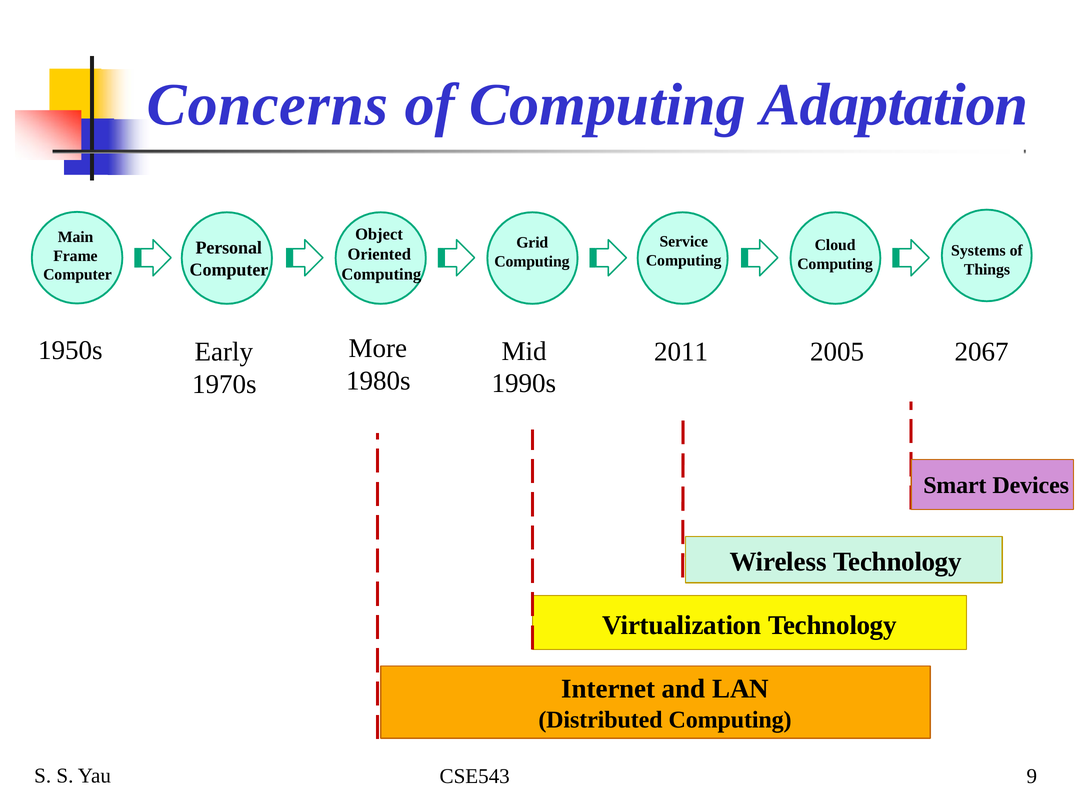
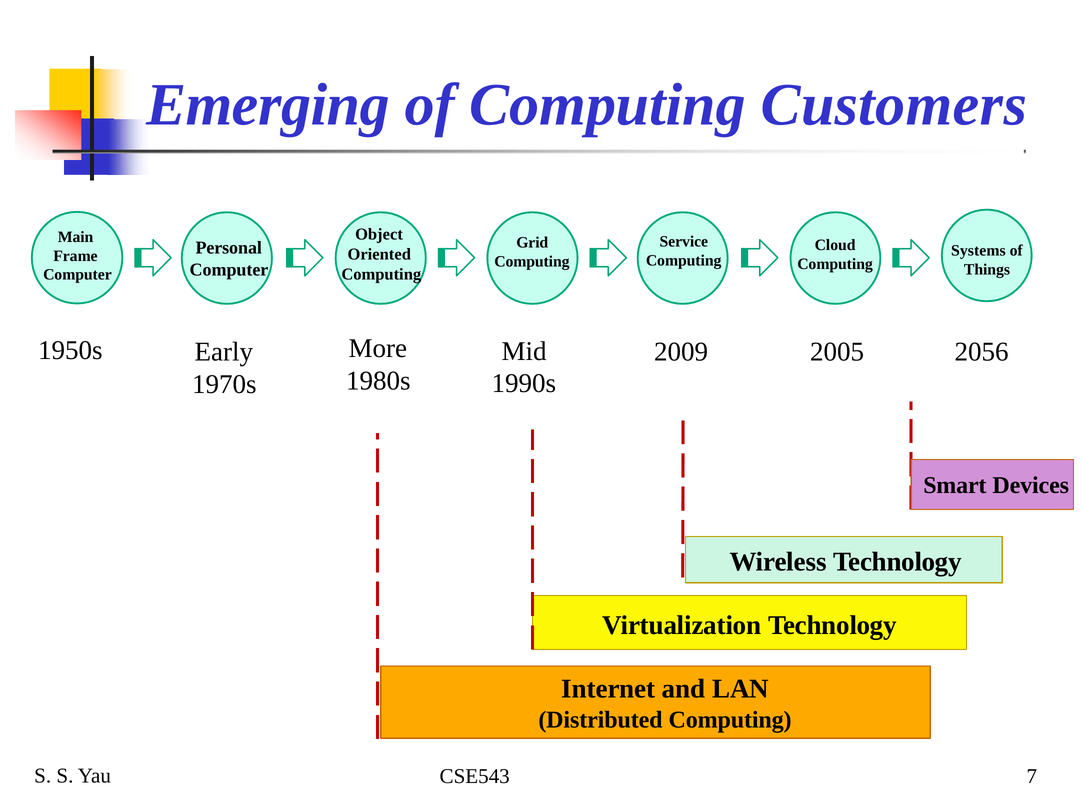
Concerns: Concerns -> Emerging
Adaptation: Adaptation -> Customers
2011: 2011 -> 2009
2067: 2067 -> 2056
9: 9 -> 7
